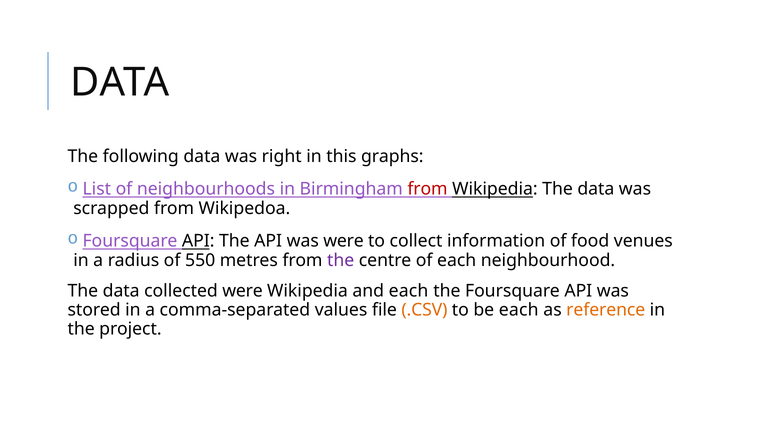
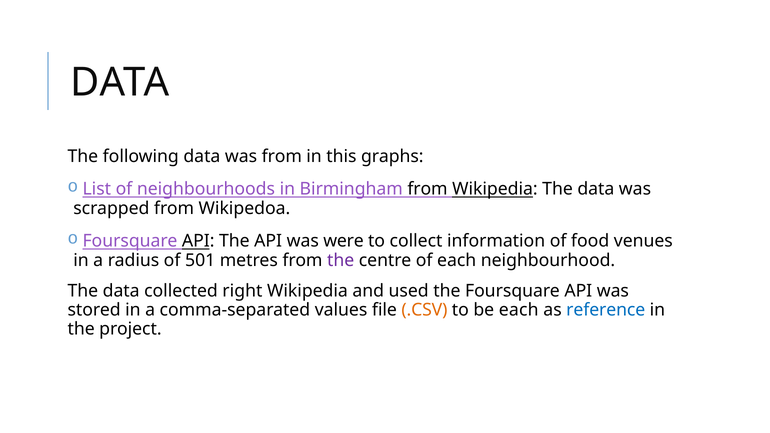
was right: right -> from
from at (428, 189) colour: red -> black
550: 550 -> 501
collected were: were -> right
and each: each -> used
reference colour: orange -> blue
